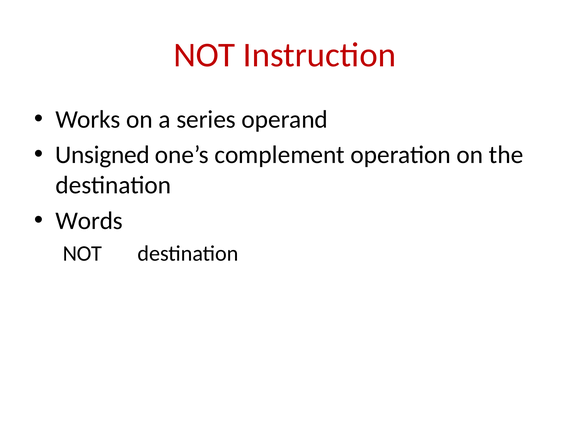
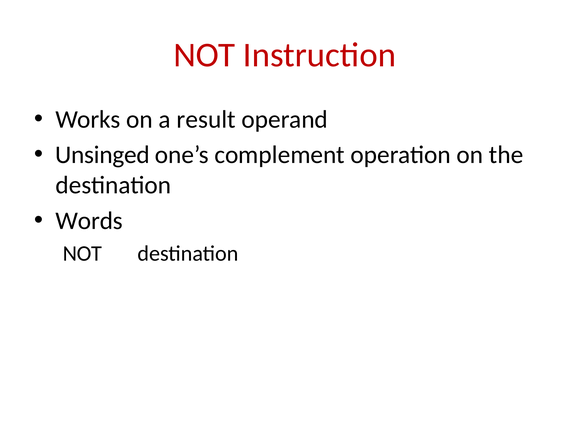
series: series -> result
Unsigned: Unsigned -> Unsinged
